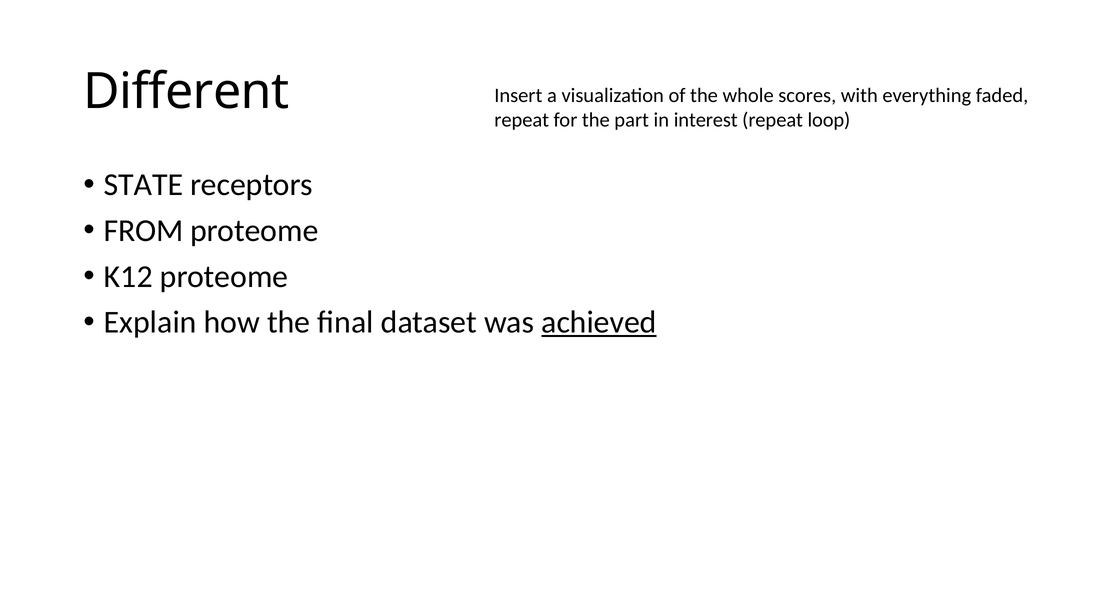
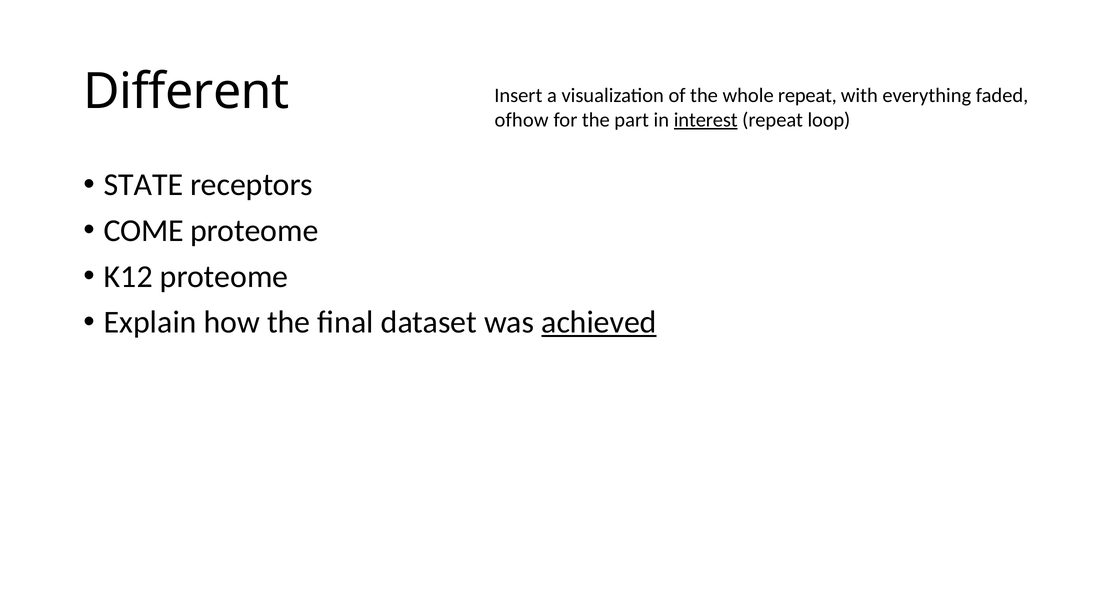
whole scores: scores -> repeat
repeat at (522, 120): repeat -> ofhow
interest underline: none -> present
FROM: FROM -> COME
